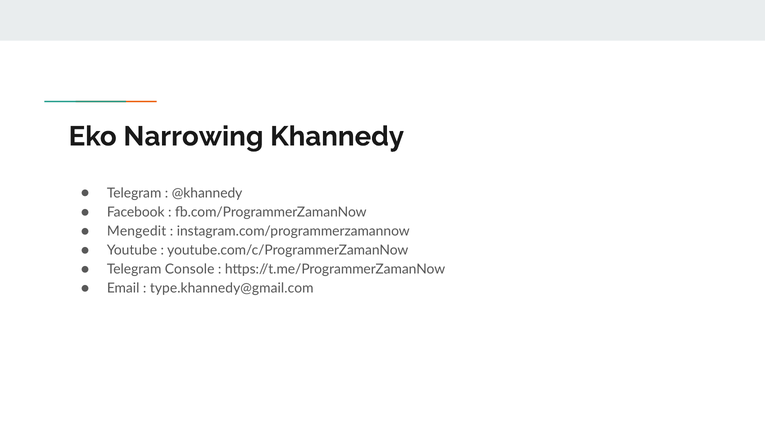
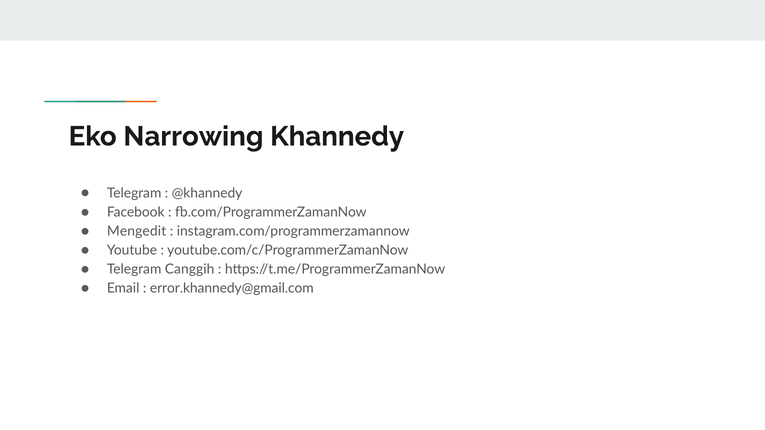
Console: Console -> Canggih
type.khannedy@gmail.com: type.khannedy@gmail.com -> error.khannedy@gmail.com
